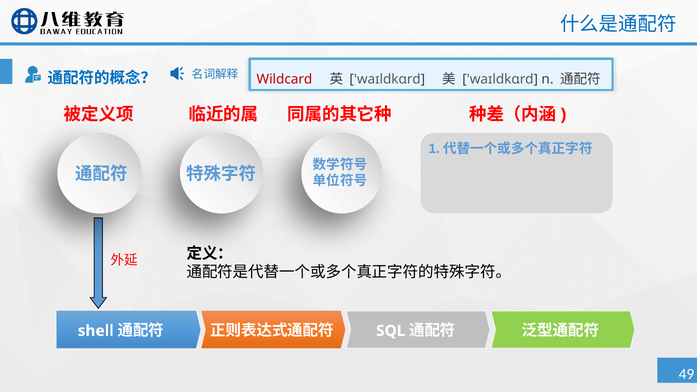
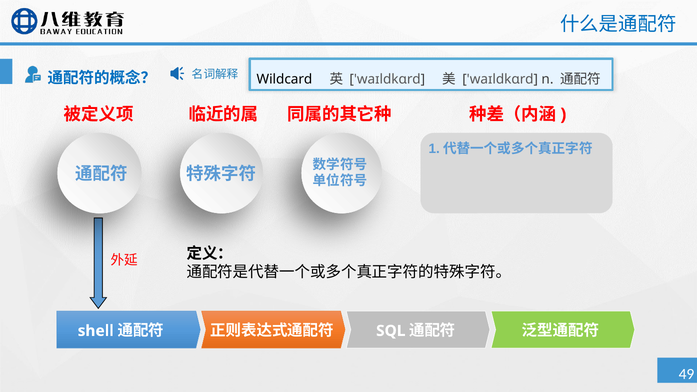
Wildcard colour: red -> black
